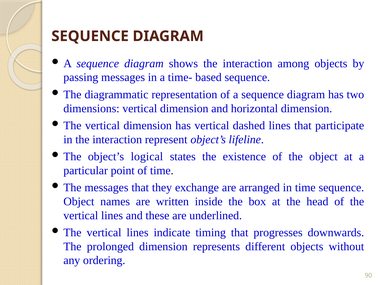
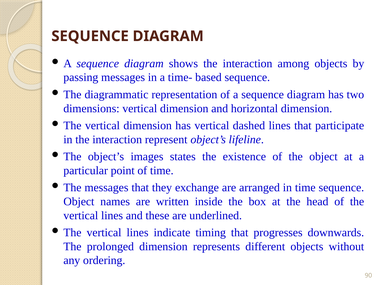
logical: logical -> images
